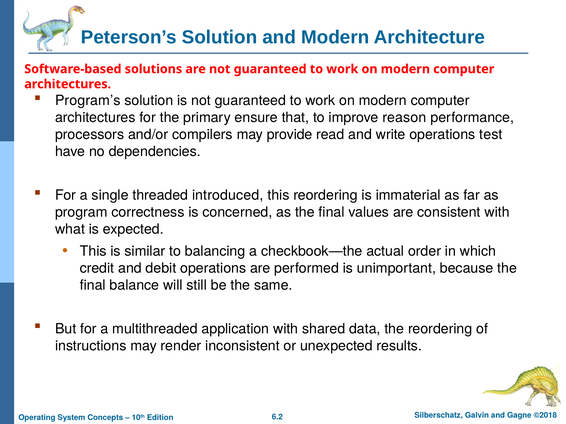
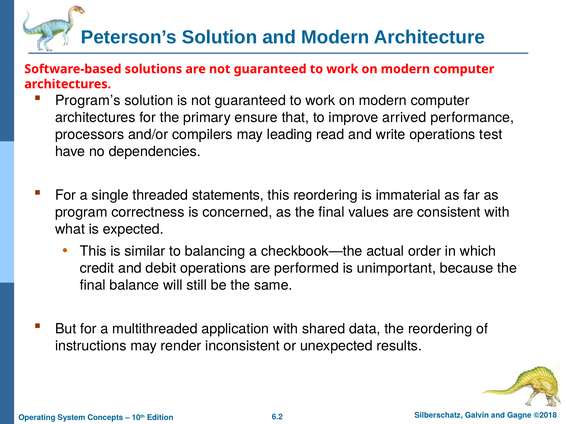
reason: reason -> arrived
provide: provide -> leading
introduced: introduced -> statements
